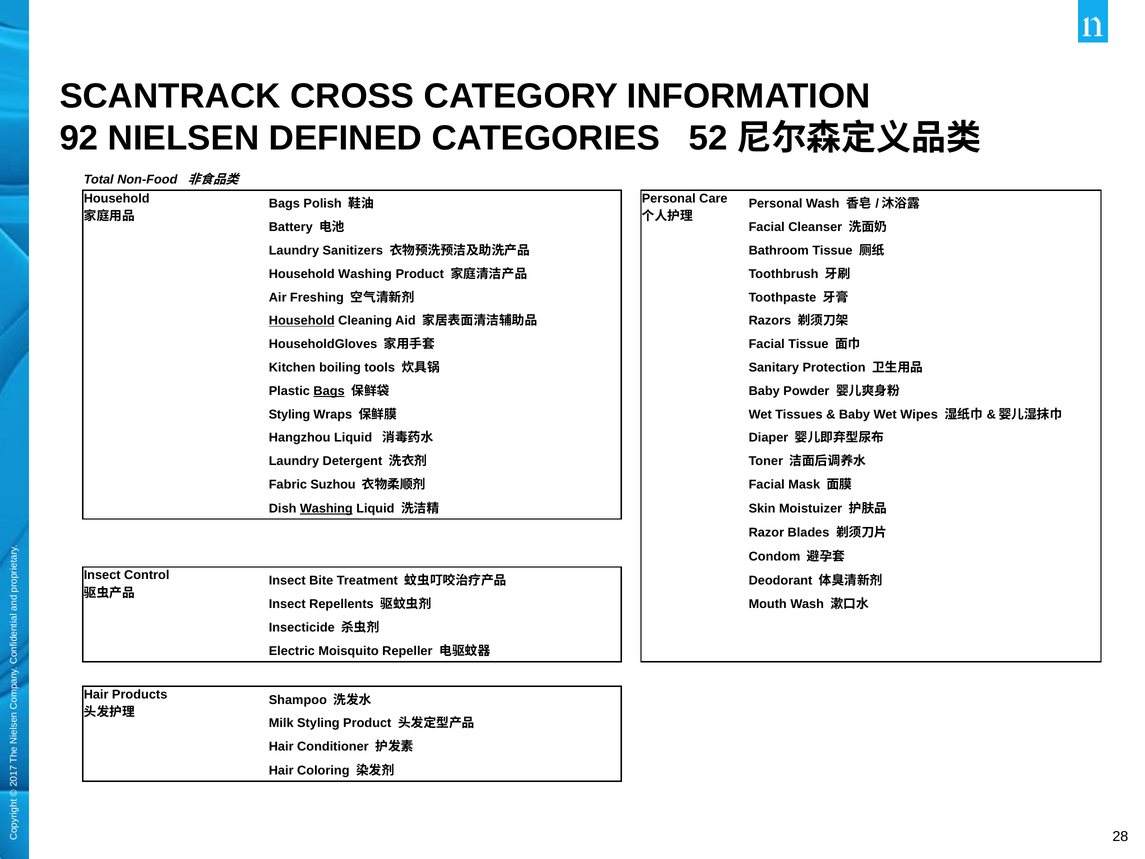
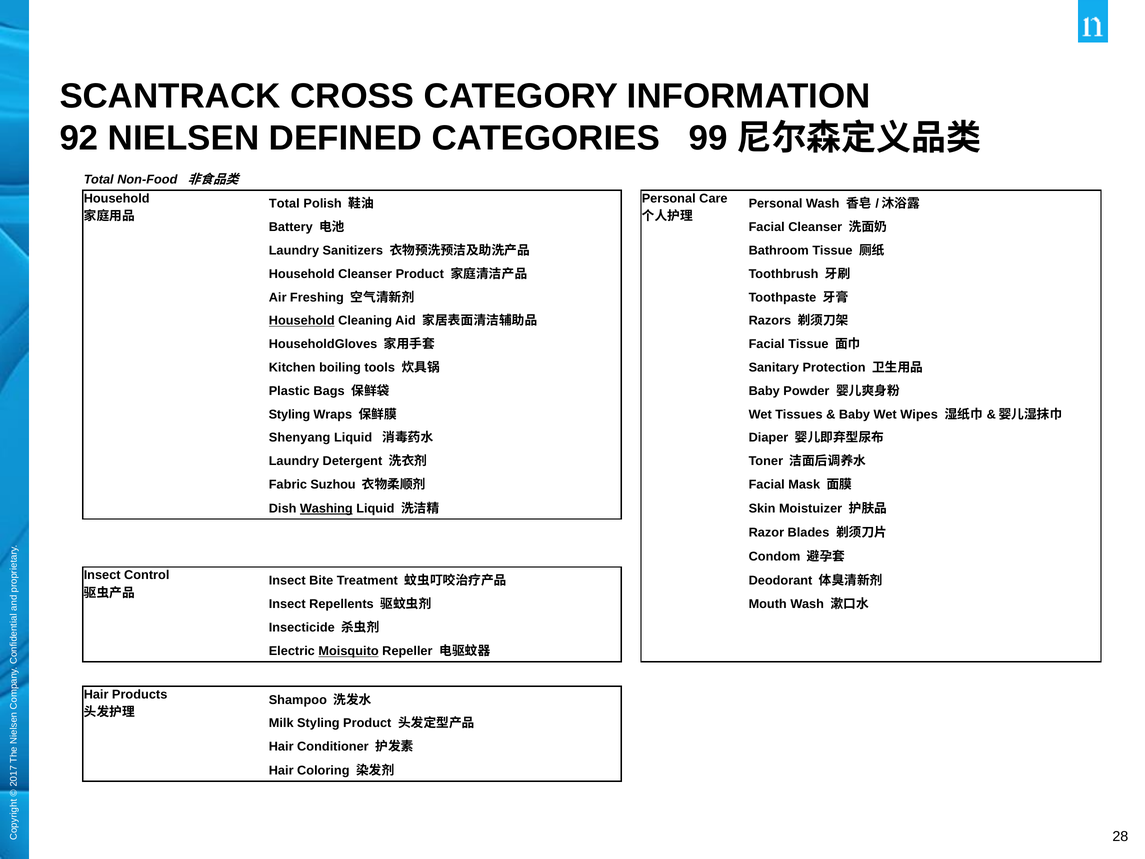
52: 52 -> 99
Bags at (284, 204): Bags -> Total
Household Washing: Washing -> Cleanser
Bags at (329, 391) underline: present -> none
Hangzhou: Hangzhou -> Shenyang
Moisquito underline: none -> present
